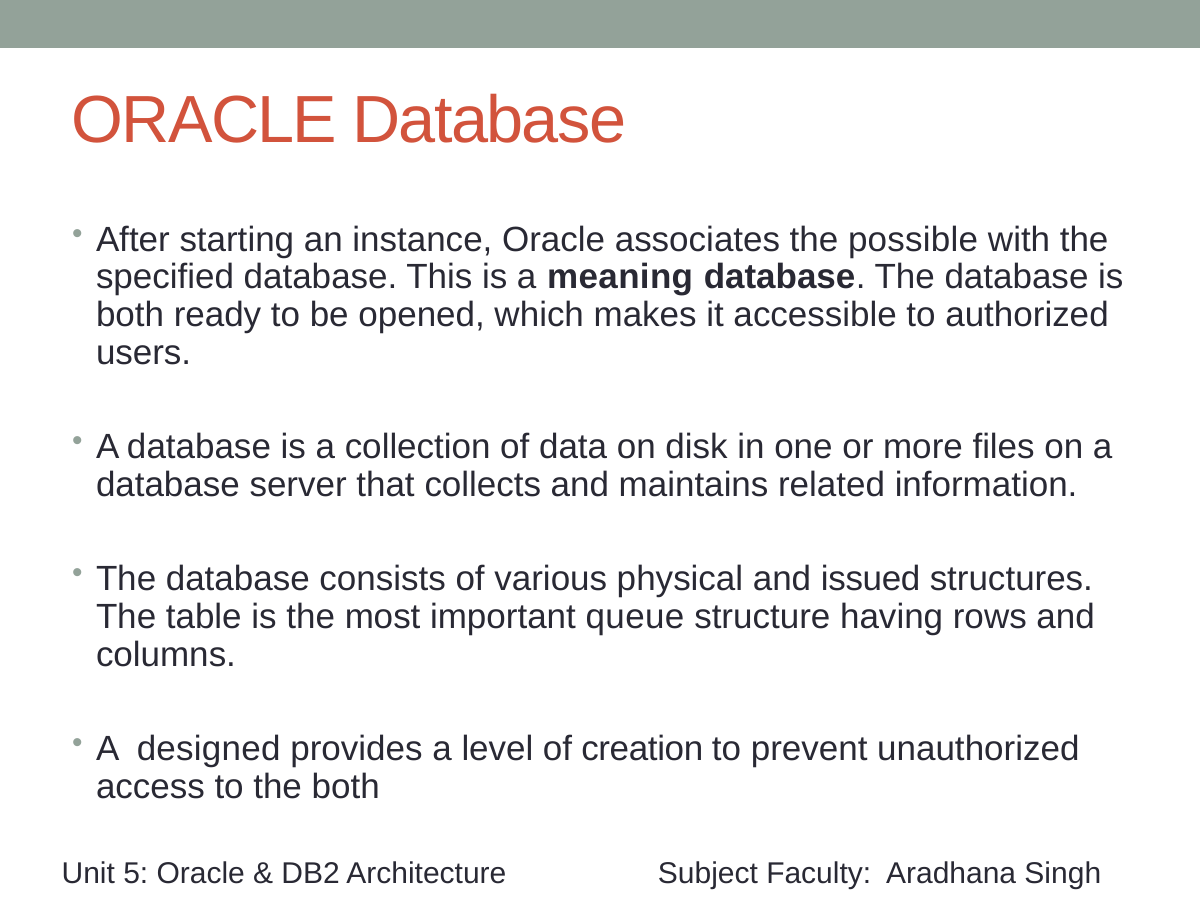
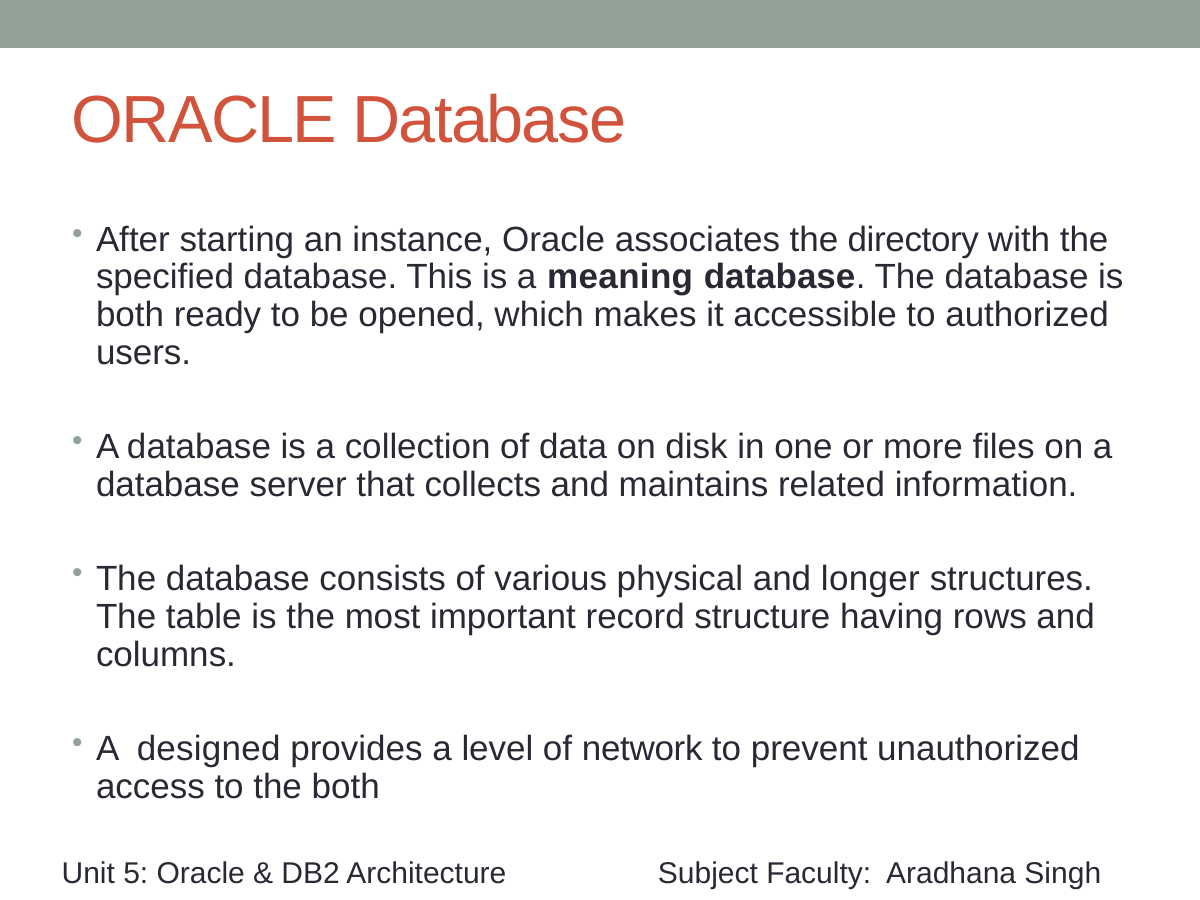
possible: possible -> directory
issued: issued -> longer
queue: queue -> record
creation: creation -> network
